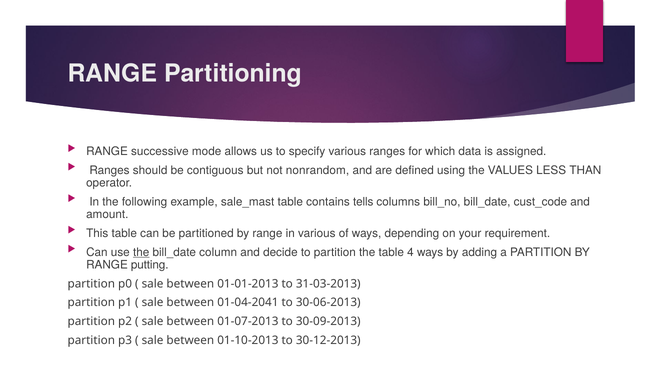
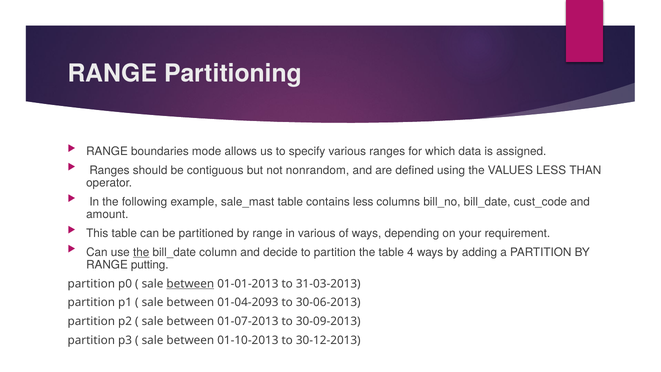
successive: successive -> boundaries
contains tells: tells -> less
between at (190, 284) underline: none -> present
01-04-2041: 01-04-2041 -> 01-04-2093
